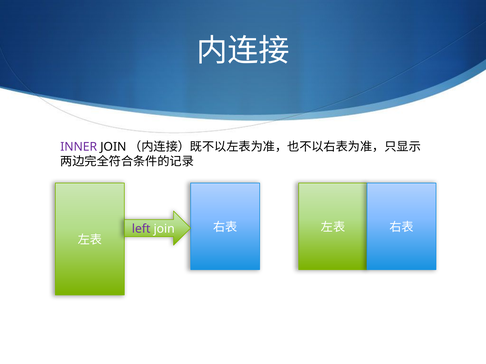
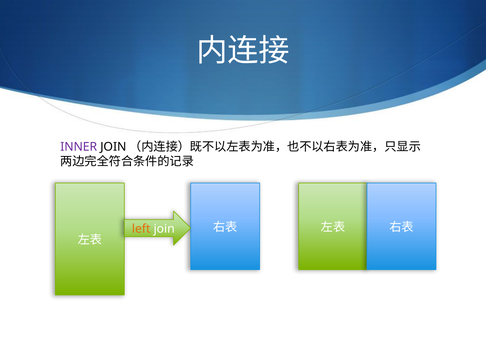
left colour: purple -> orange
